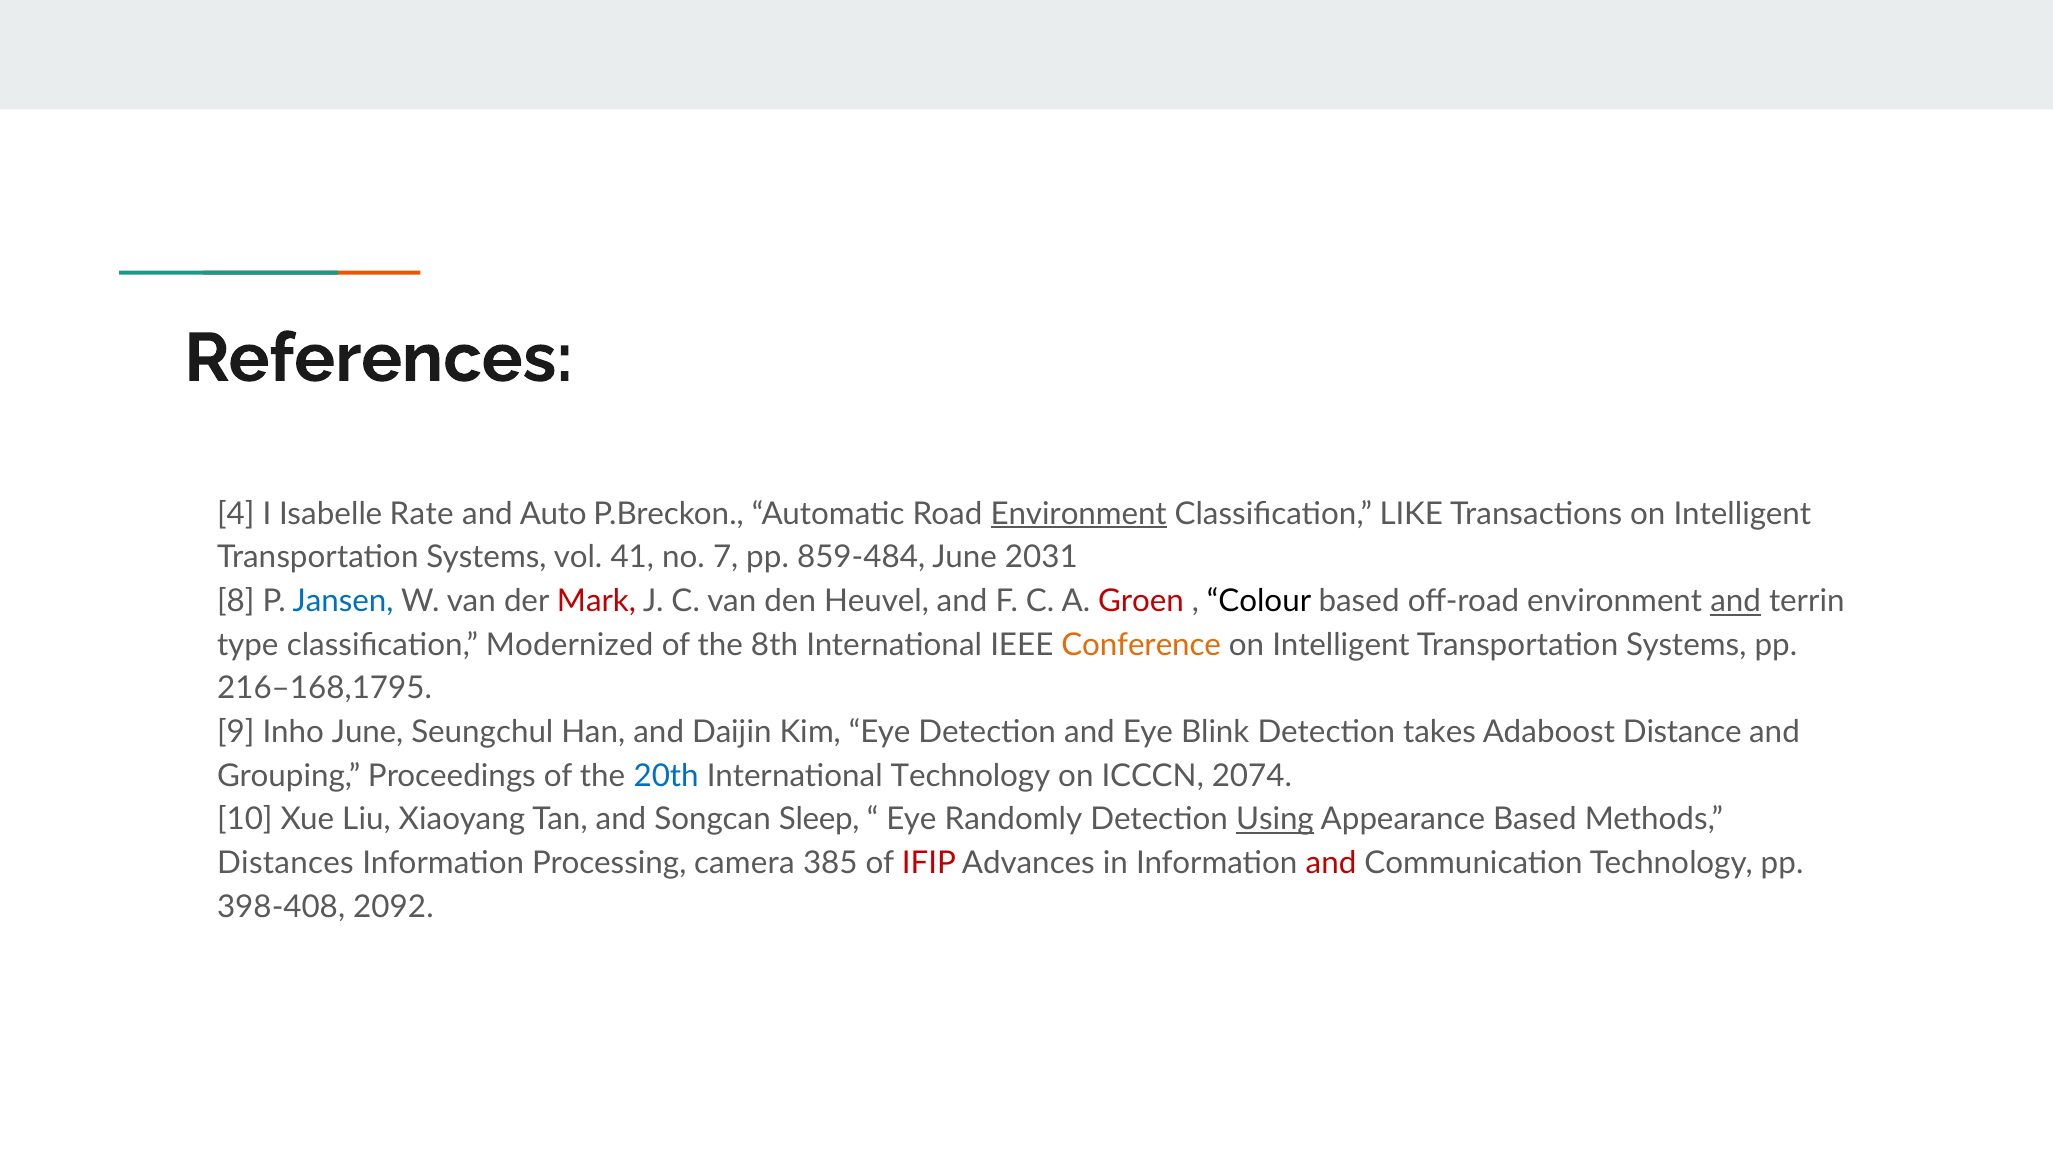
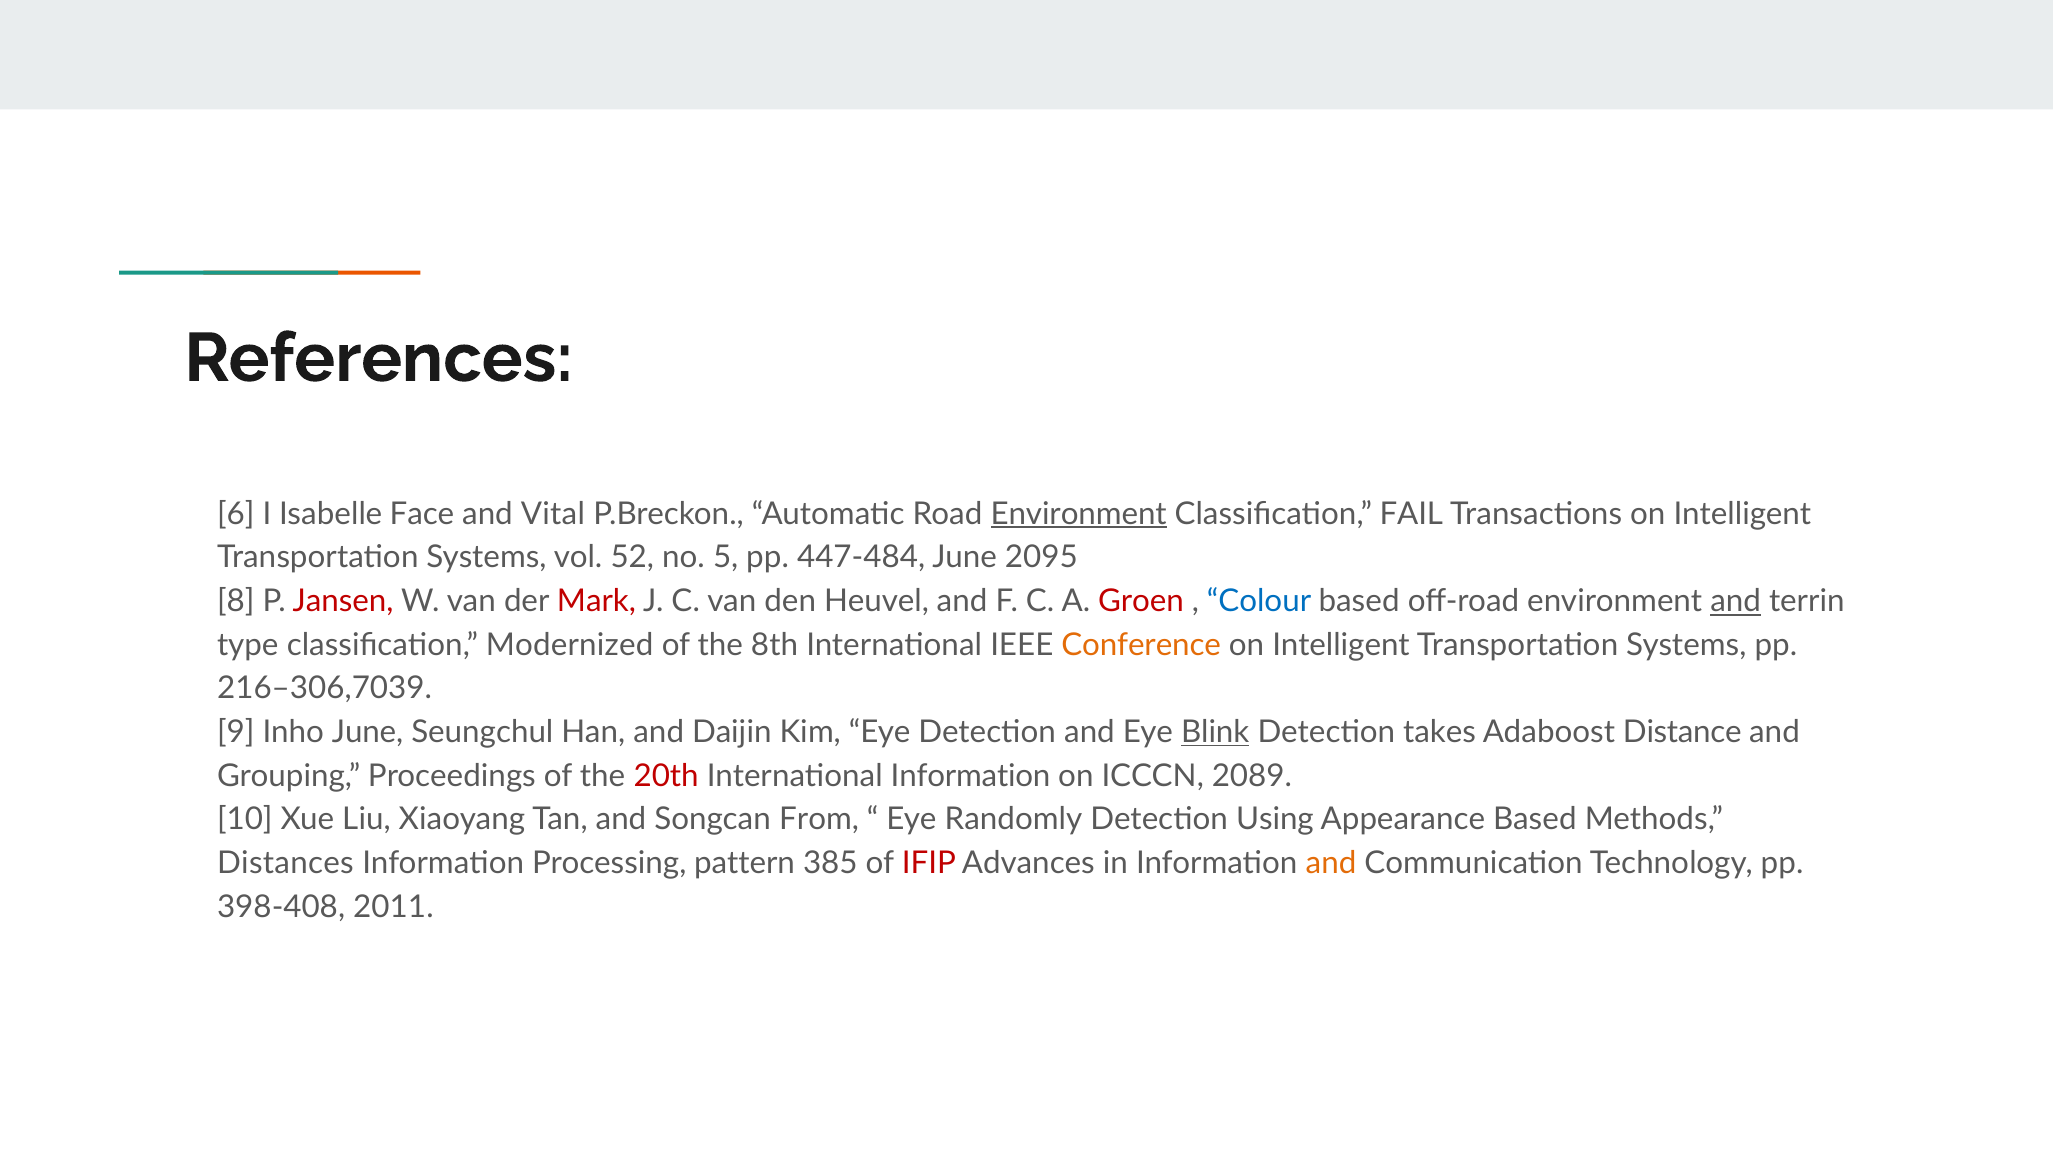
4: 4 -> 6
Rate: Rate -> Face
Auto: Auto -> Vital
LIKE: LIKE -> FAIL
41: 41 -> 52
7: 7 -> 5
859-484: 859-484 -> 447-484
2031: 2031 -> 2095
Jansen colour: blue -> red
Colour colour: black -> blue
216–168,1795: 216–168,1795 -> 216–306,7039
Blink underline: none -> present
20th colour: blue -> red
International Technology: Technology -> Information
2074: 2074 -> 2089
Sleep: Sleep -> From
Using underline: present -> none
camera: camera -> pattern
and at (1331, 863) colour: red -> orange
2092: 2092 -> 2011
